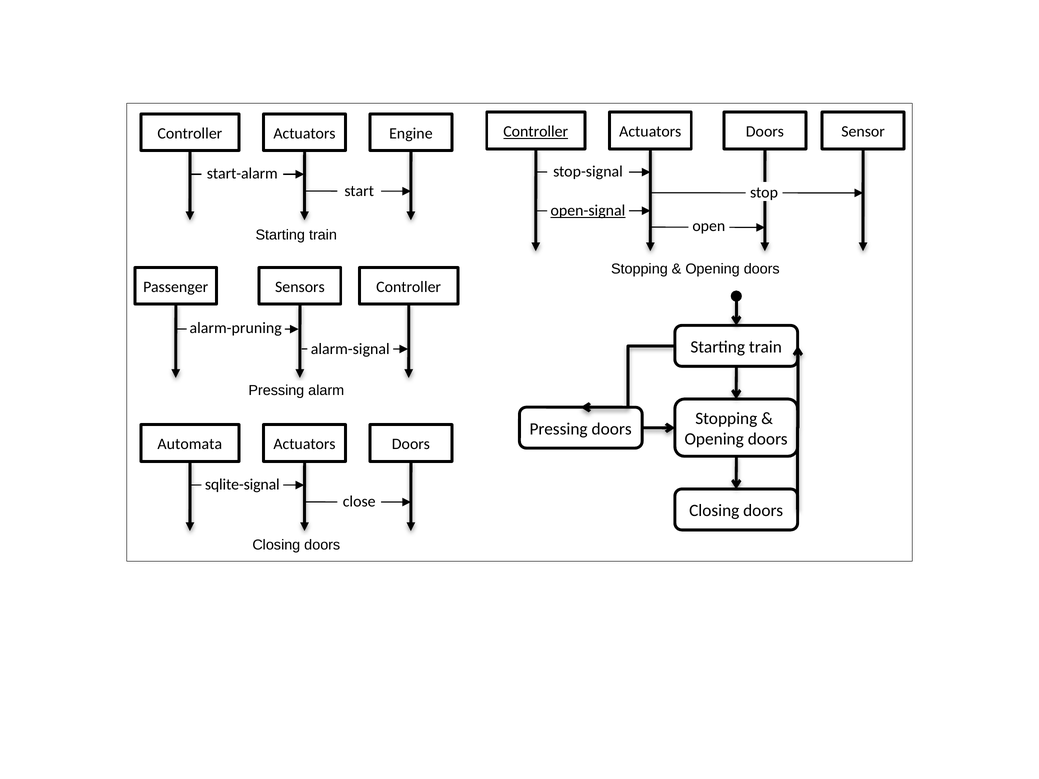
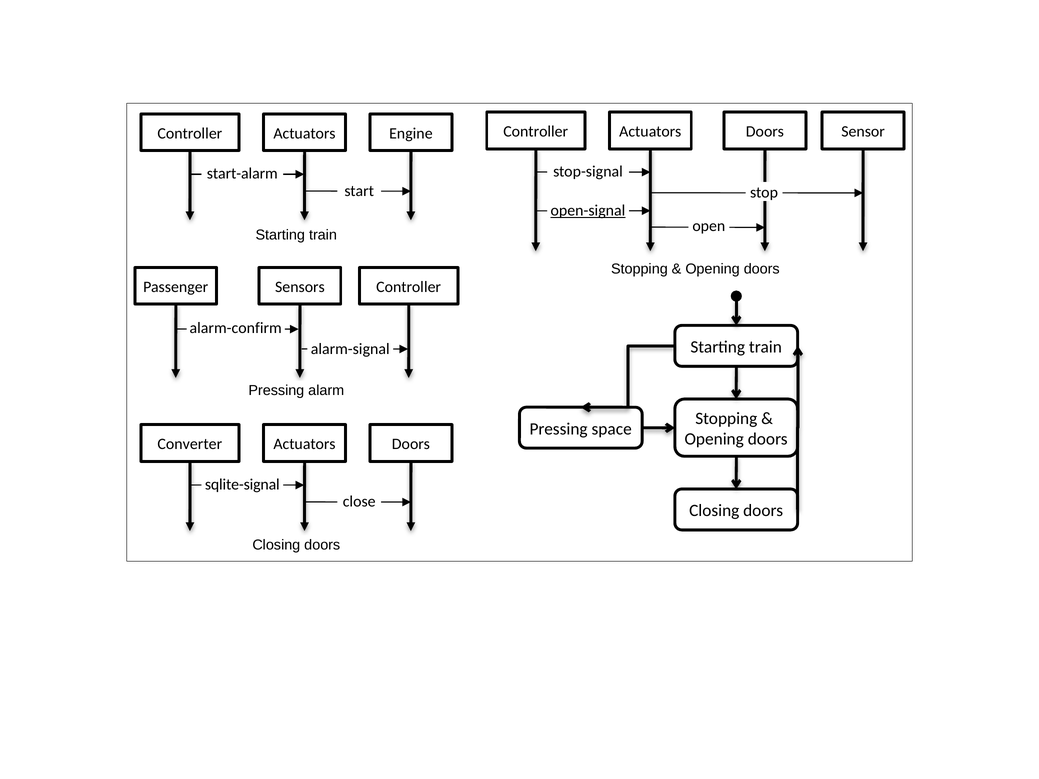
Controller at (536, 132) underline: present -> none
alarm-pruning: alarm-pruning -> alarm-confirm
Pressing doors: doors -> space
Automata: Automata -> Converter
